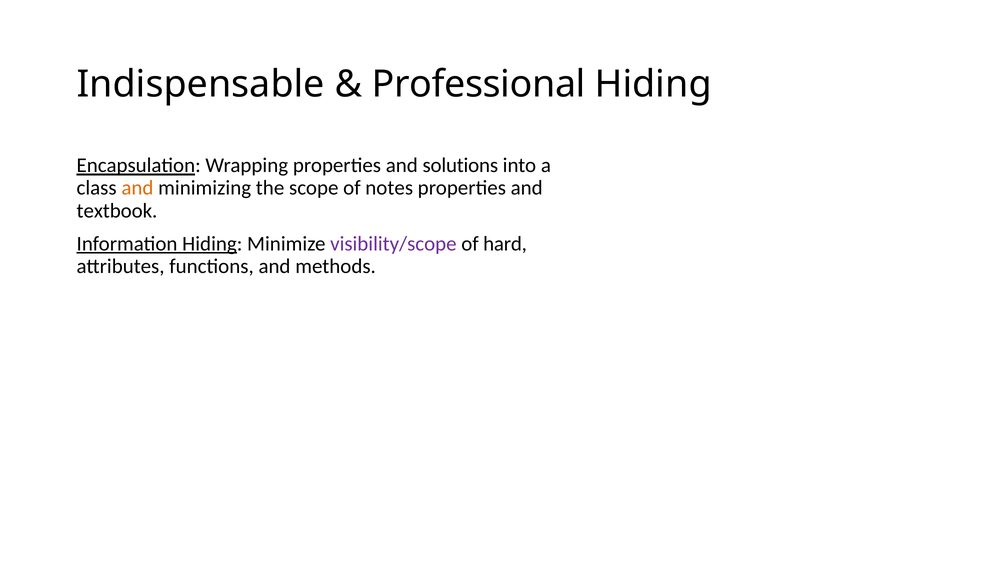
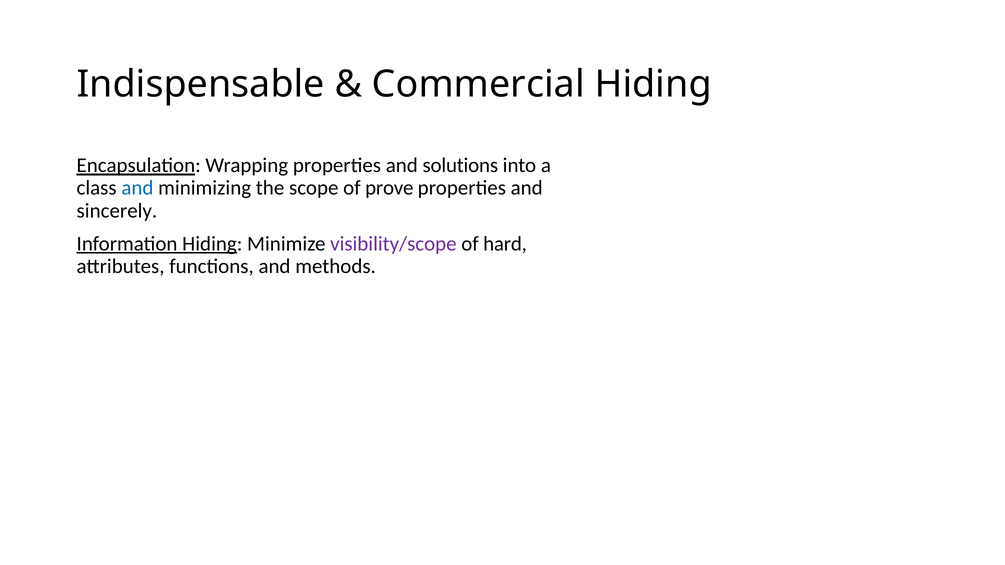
Professional: Professional -> Commercial
and at (137, 188) colour: orange -> blue
notes: notes -> prove
textbook: textbook -> sincerely
